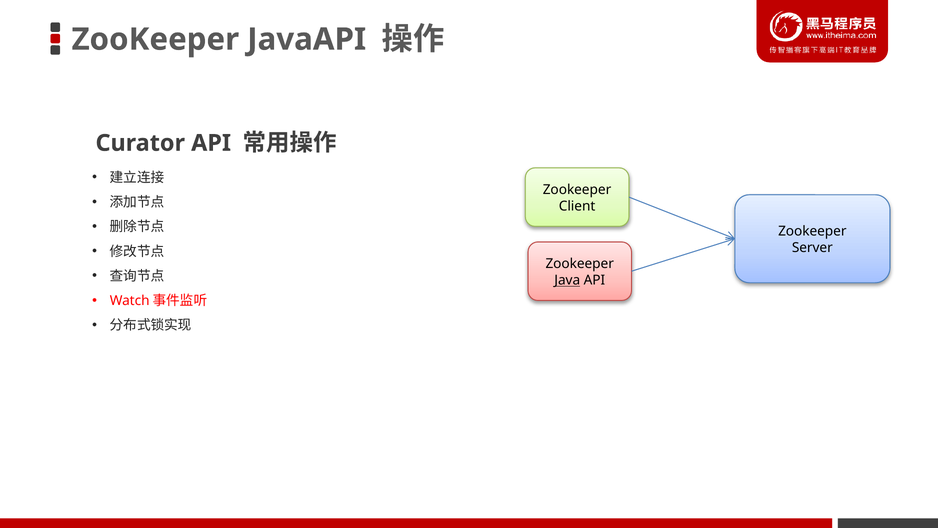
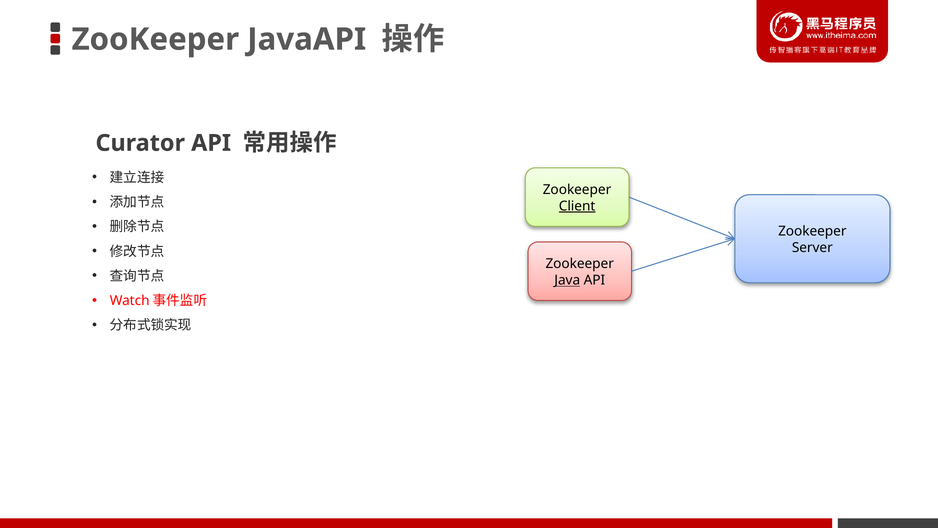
Client underline: none -> present
